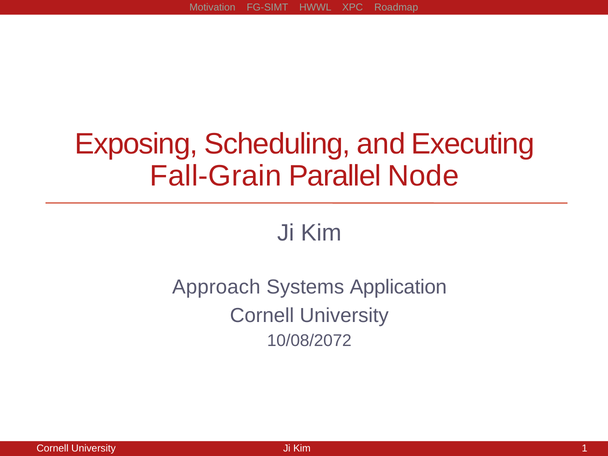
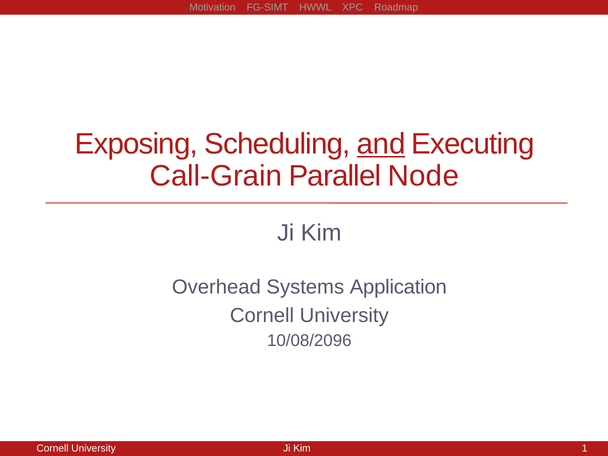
and underline: none -> present
Fall-Grain: Fall-Grain -> Call-Grain
Approach: Approach -> Overhead
10/08/2072: 10/08/2072 -> 10/08/2096
